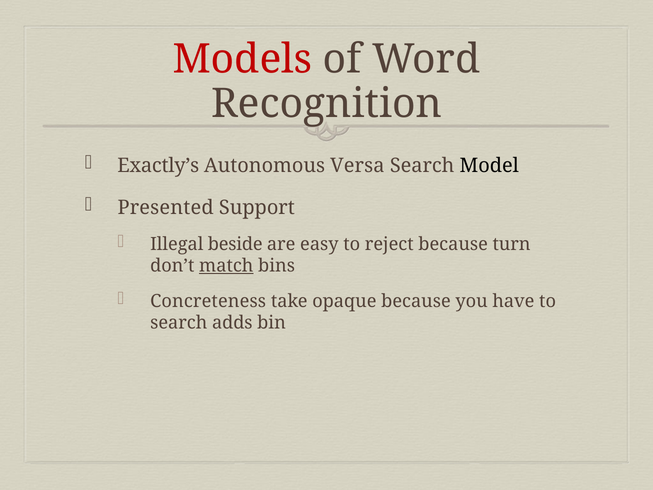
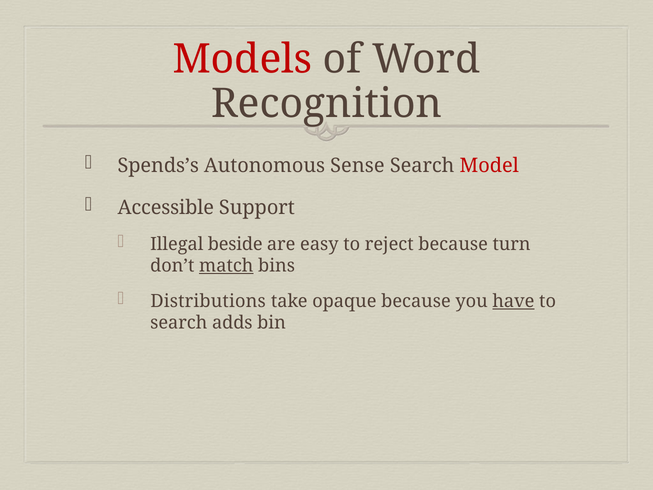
Exactly’s: Exactly’s -> Spends’s
Versa: Versa -> Sense
Model colour: black -> red
Presented: Presented -> Accessible
Concreteness: Concreteness -> Distributions
have underline: none -> present
